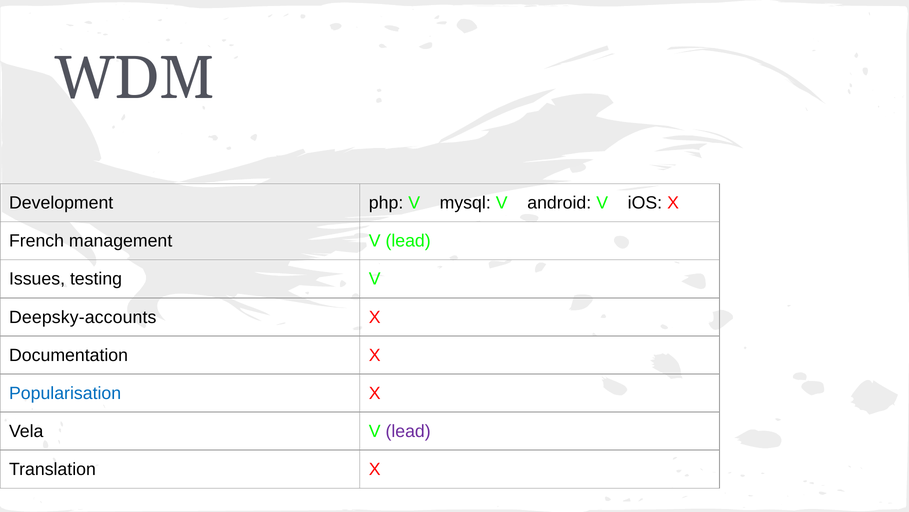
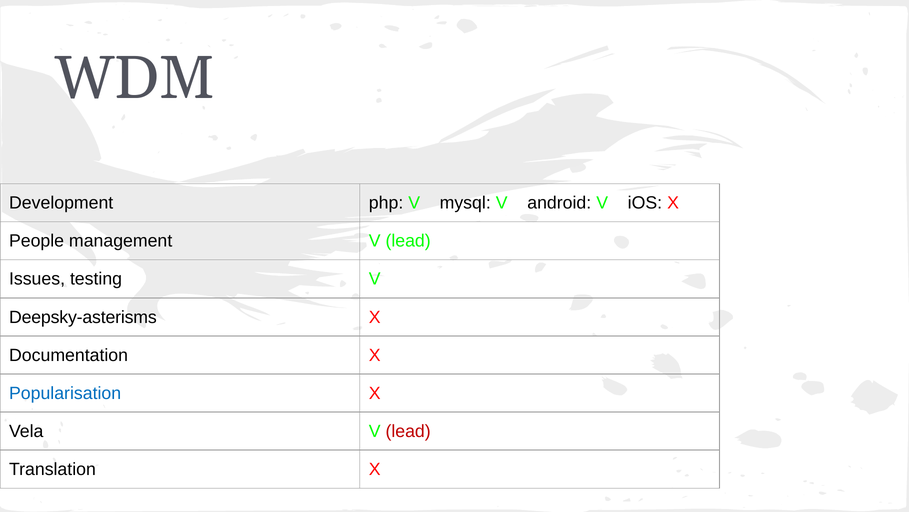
French: French -> People
Deepsky-accounts: Deepsky-accounts -> Deepsky-asterisms
lead at (408, 431) colour: purple -> red
